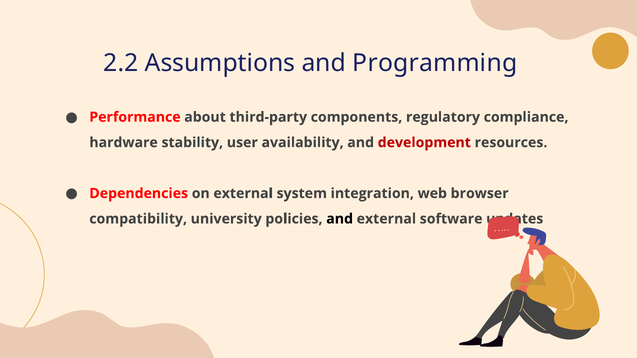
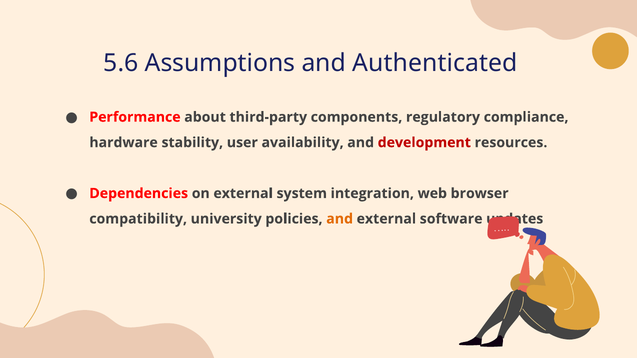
2.2: 2.2 -> 5.6
Programming: Programming -> Authenticated
and at (340, 219) colour: black -> orange
